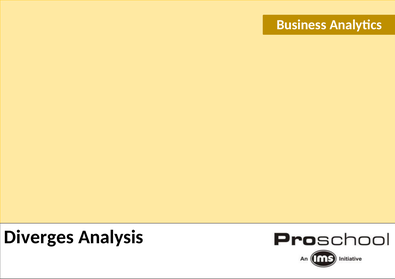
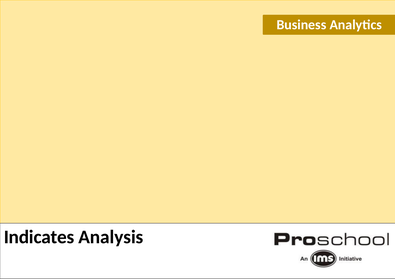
Diverges: Diverges -> Indicates
